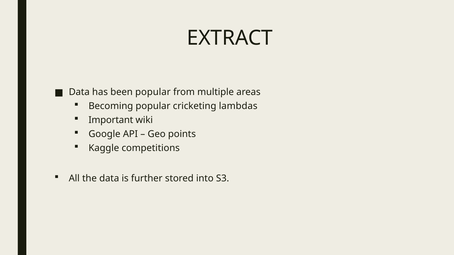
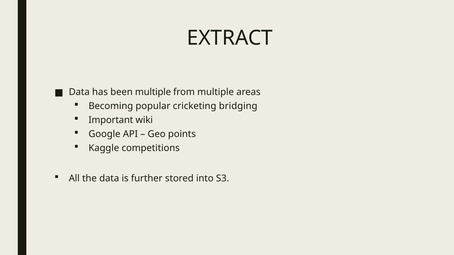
been popular: popular -> multiple
lambdas: lambdas -> bridging
